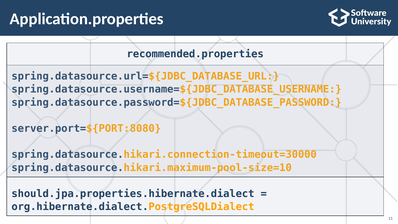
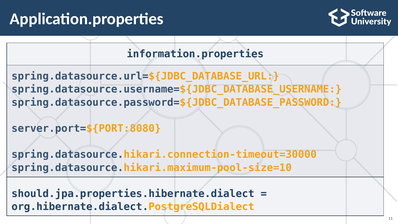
recommended.properties: recommended.properties -> information.properties
